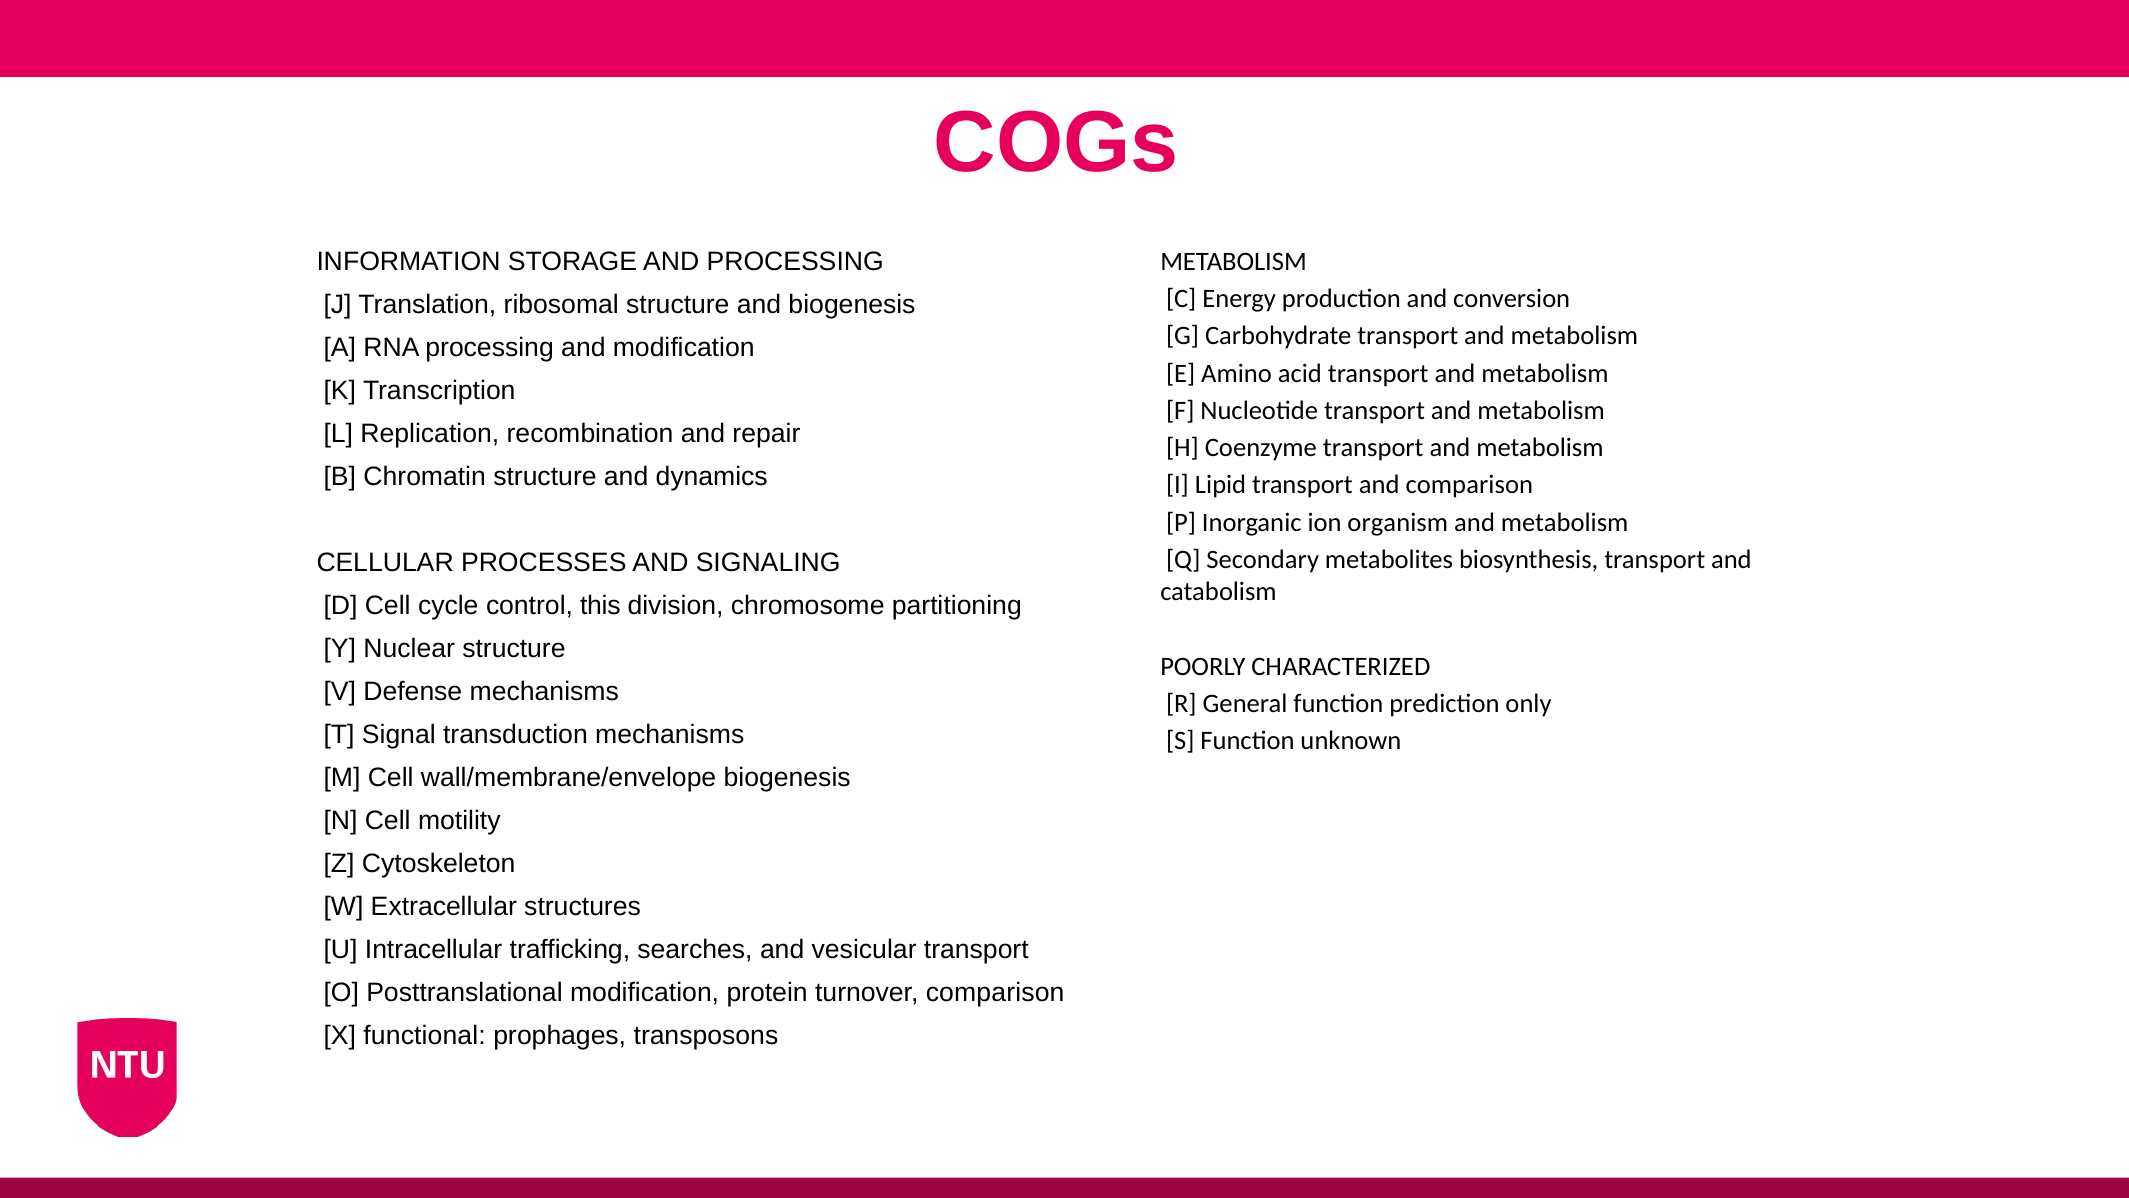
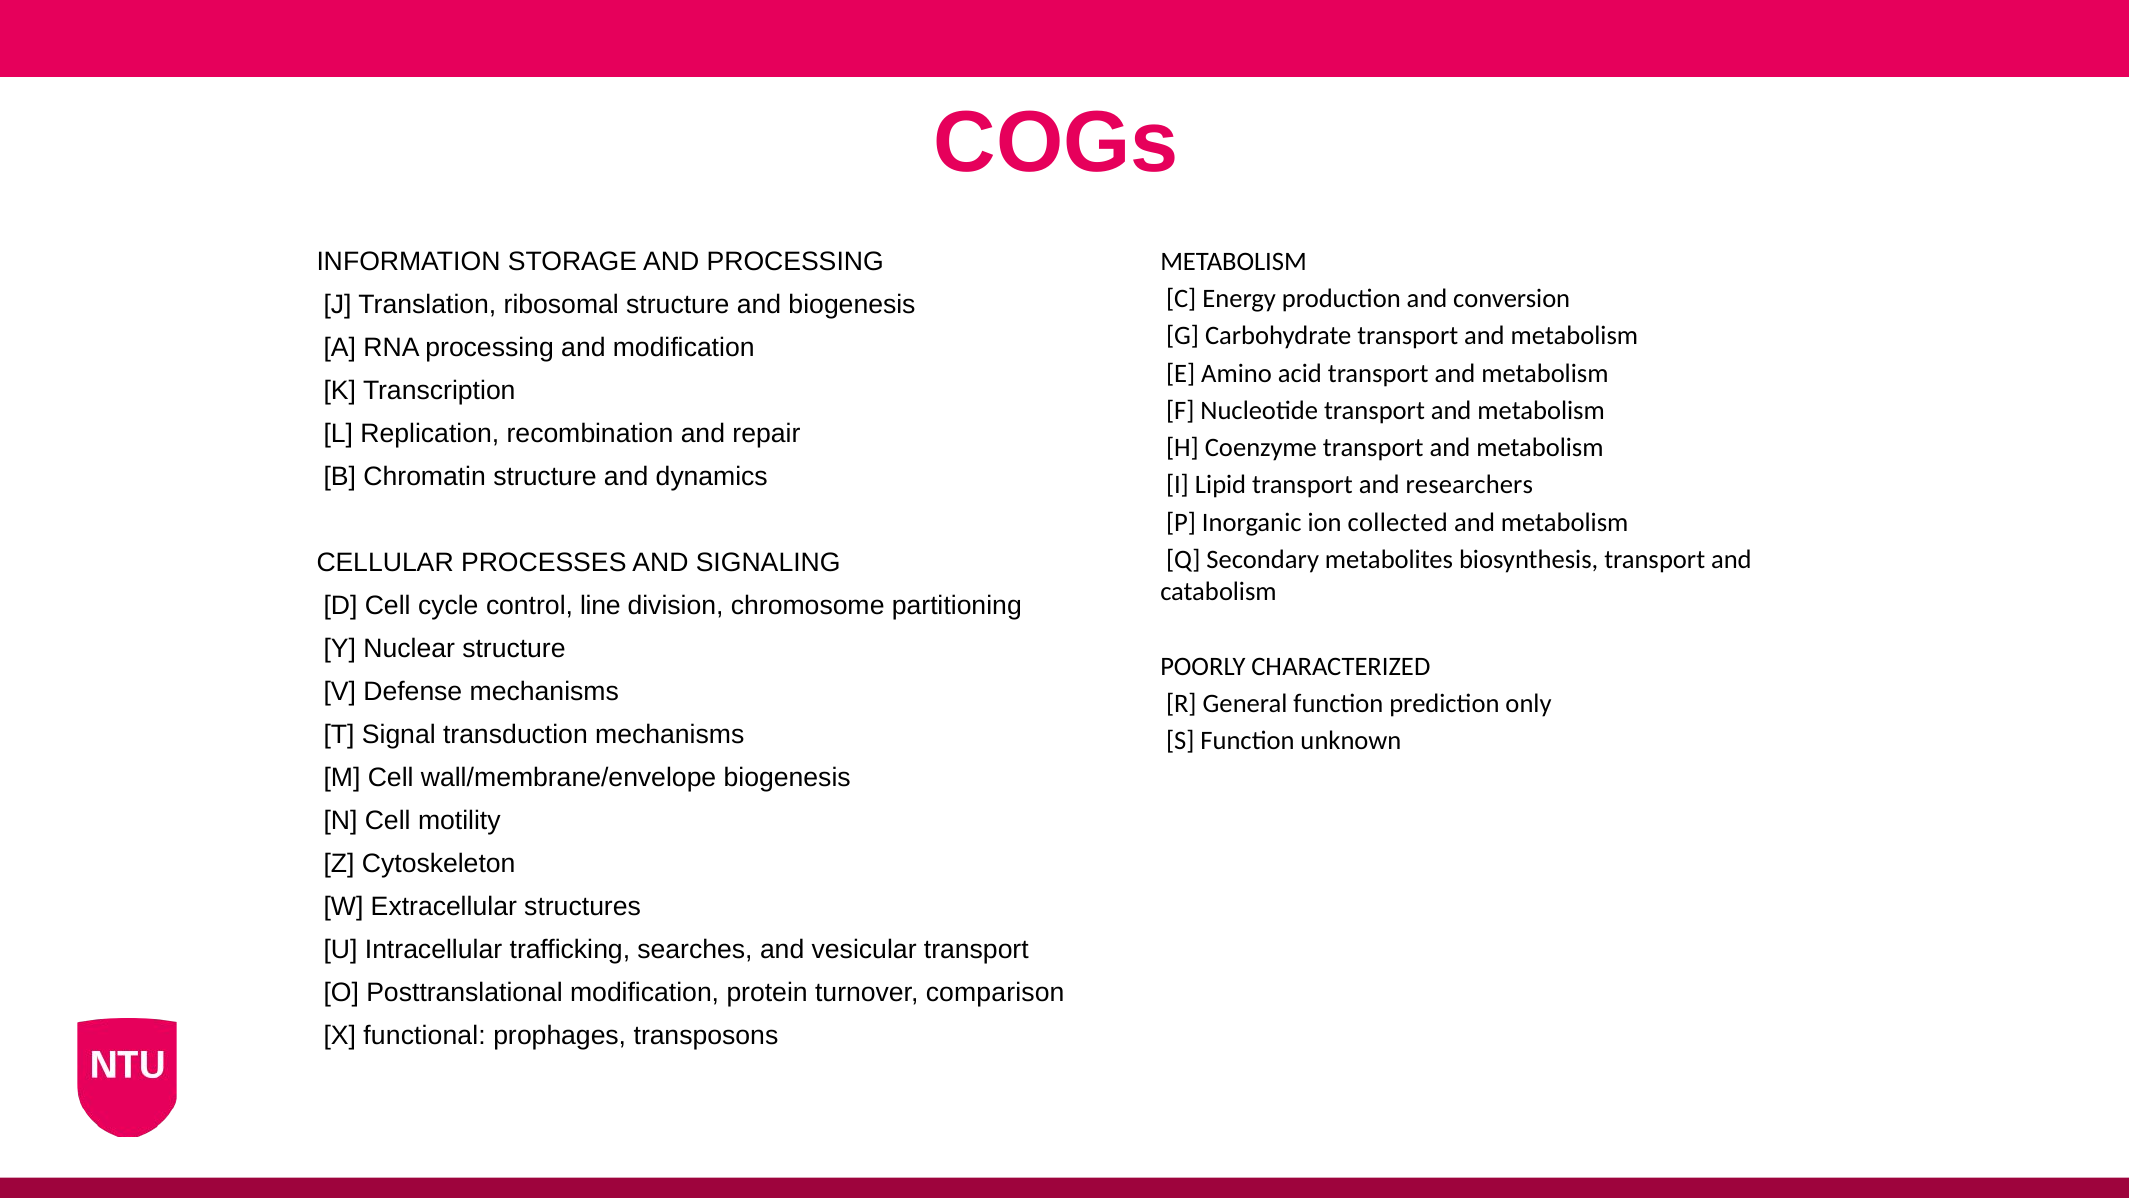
and comparison: comparison -> researchers
organism: organism -> collected
this: this -> line
